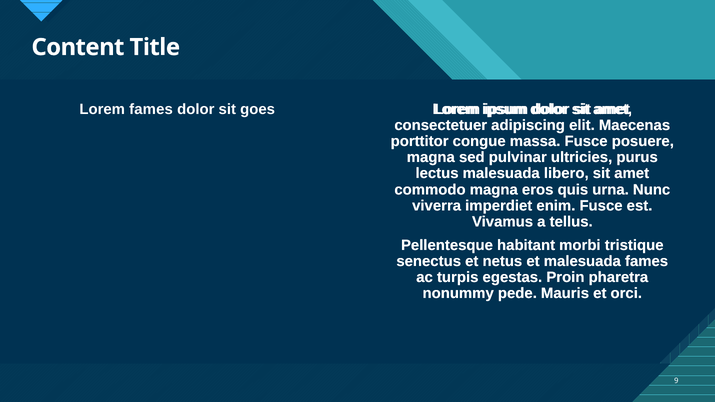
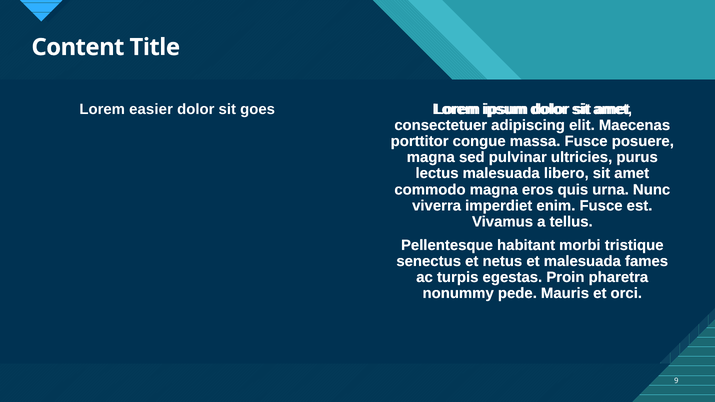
Lorem fames: fames -> easier
